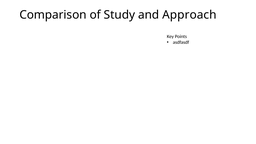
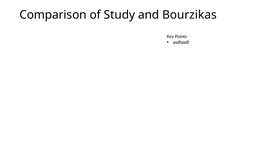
Approach: Approach -> Bourzikas
